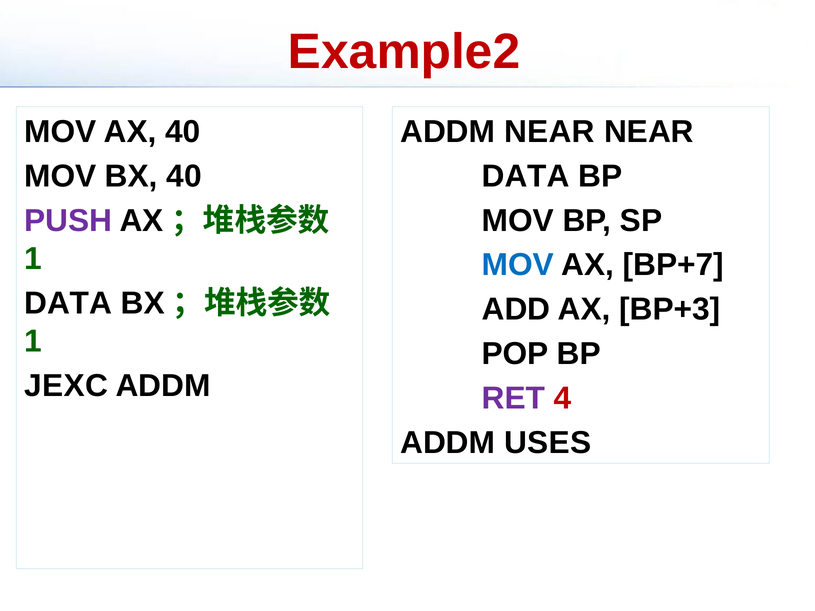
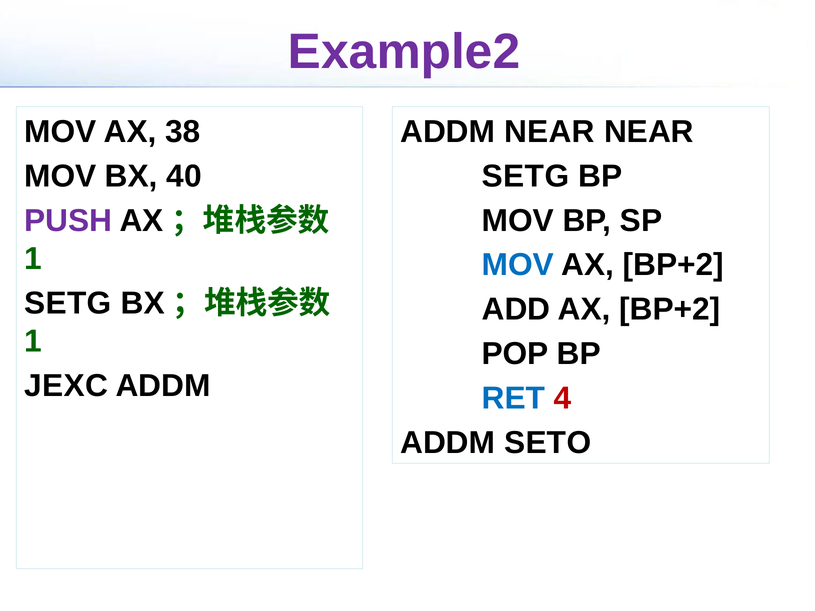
Example2 colour: red -> purple
AX 40: 40 -> 38
DATA at (526, 176): DATA -> SETG
BP+7 at (673, 265): BP+7 -> BP+2
DATA at (68, 303): DATA -> SETG
ADD AX BP+3: BP+3 -> BP+2
RET colour: purple -> blue
USES: USES -> SETO
